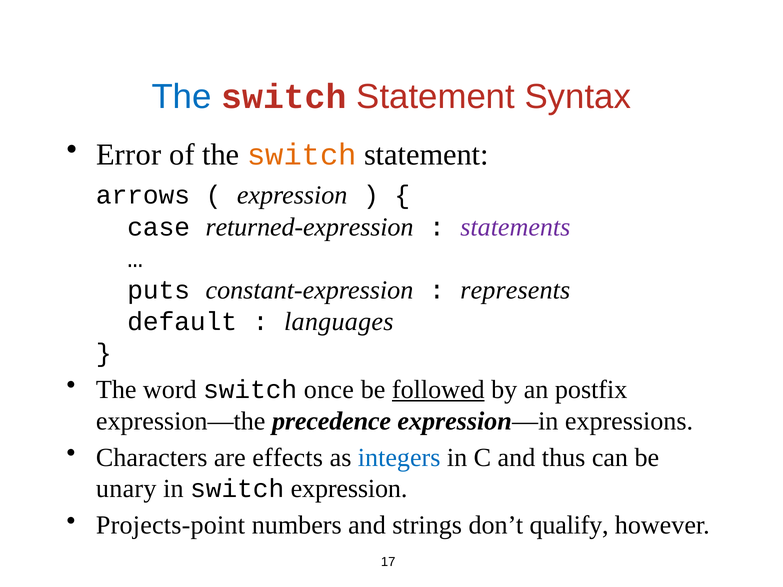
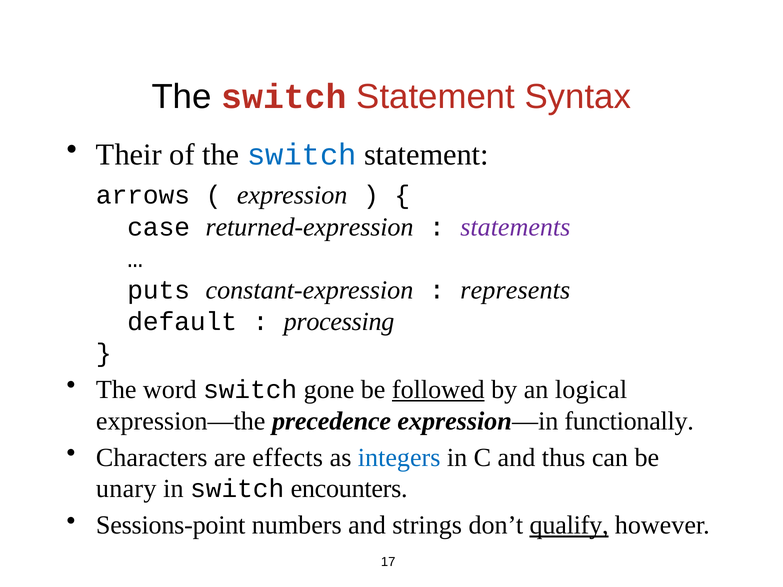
The at (182, 97) colour: blue -> black
Error: Error -> Their
switch at (302, 155) colour: orange -> blue
languages: languages -> processing
once: once -> gone
postfix: postfix -> logical
expressions: expressions -> functionally
switch expression: expression -> encounters
Projects-point: Projects-point -> Sessions-point
qualify underline: none -> present
